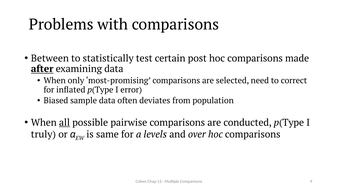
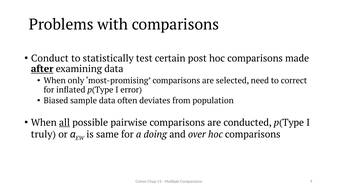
Between: Between -> Conduct
levels: levels -> doing
